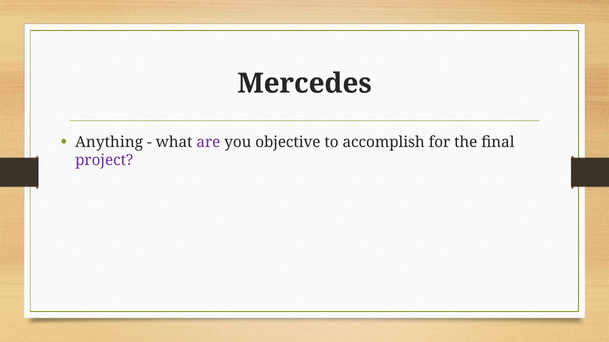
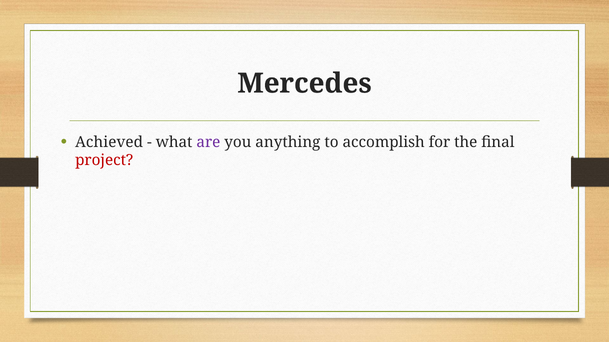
Anything: Anything -> Achieved
objective: objective -> anything
project colour: purple -> red
